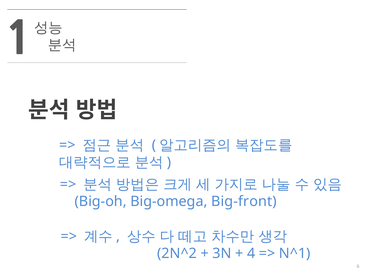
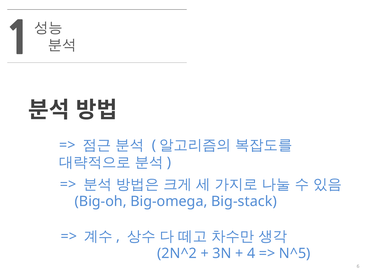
Big-front: Big-front -> Big-stack
N^1: N^1 -> N^5
